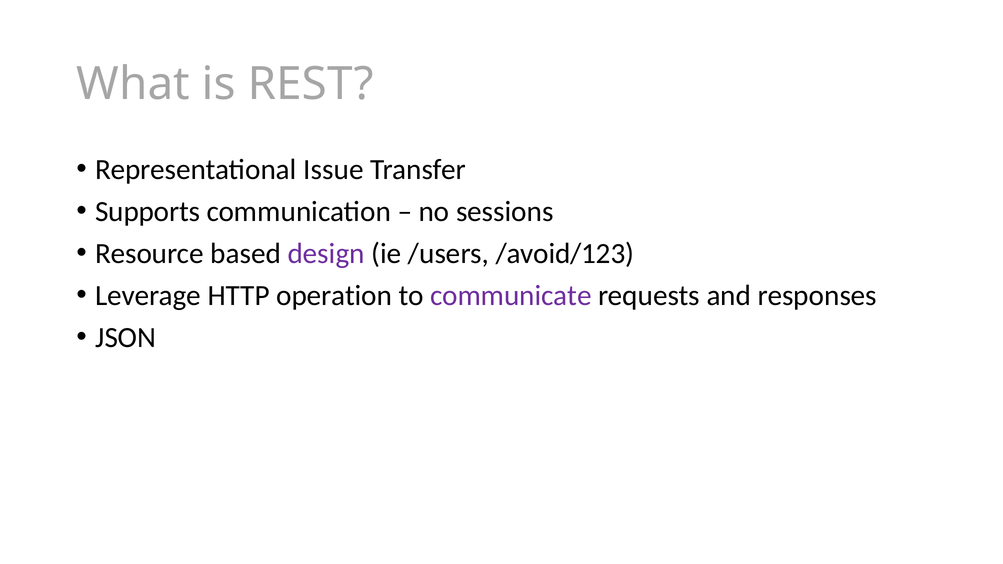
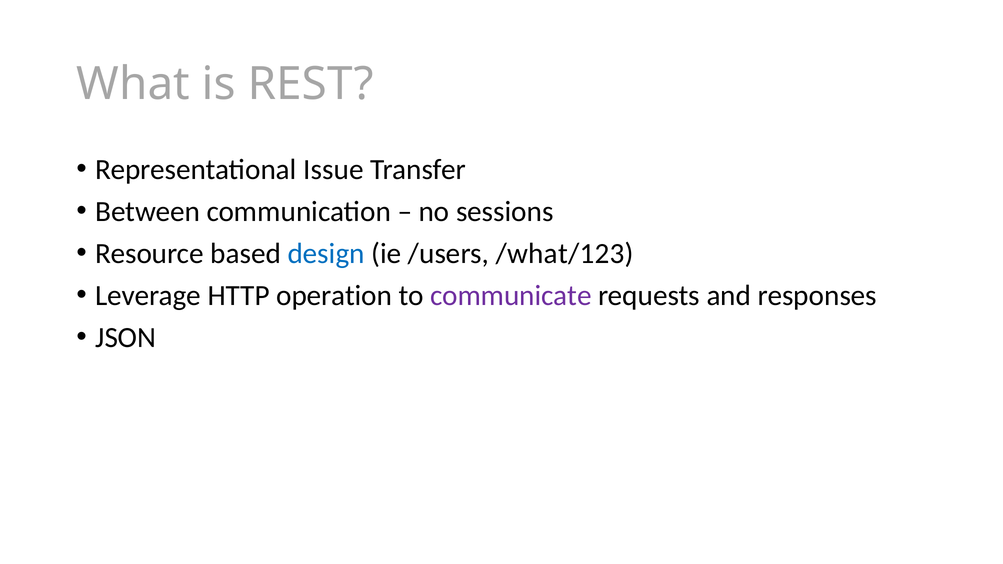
Supports: Supports -> Between
design colour: purple -> blue
/avoid/123: /avoid/123 -> /what/123
